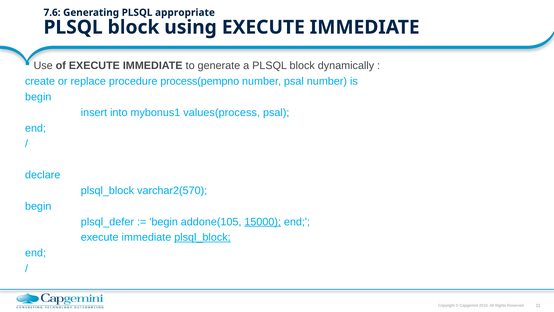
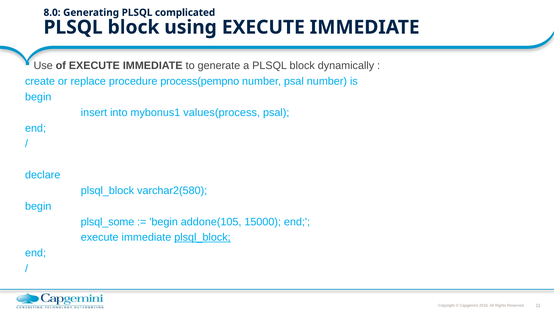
7.6: 7.6 -> 8.0
appropriate: appropriate -> complicated
varchar2(570: varchar2(570 -> varchar2(580
plsql_defer: plsql_defer -> plsql_some
15000 underline: present -> none
